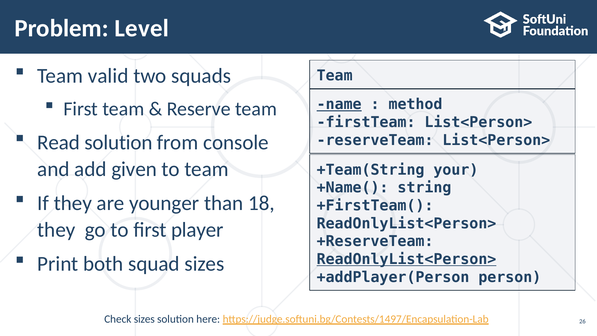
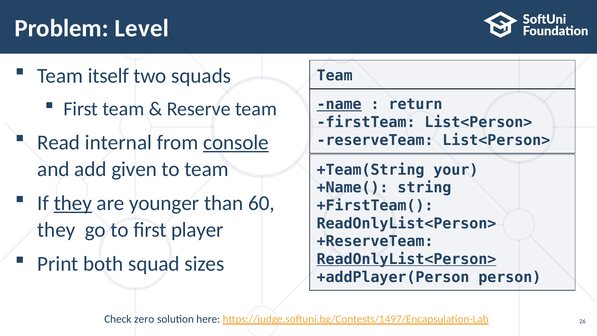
valid: valid -> itself
method: method -> return
Read solution: solution -> internal
console underline: none -> present
they at (73, 203) underline: none -> present
18: 18 -> 60
Check sizes: sizes -> zero
